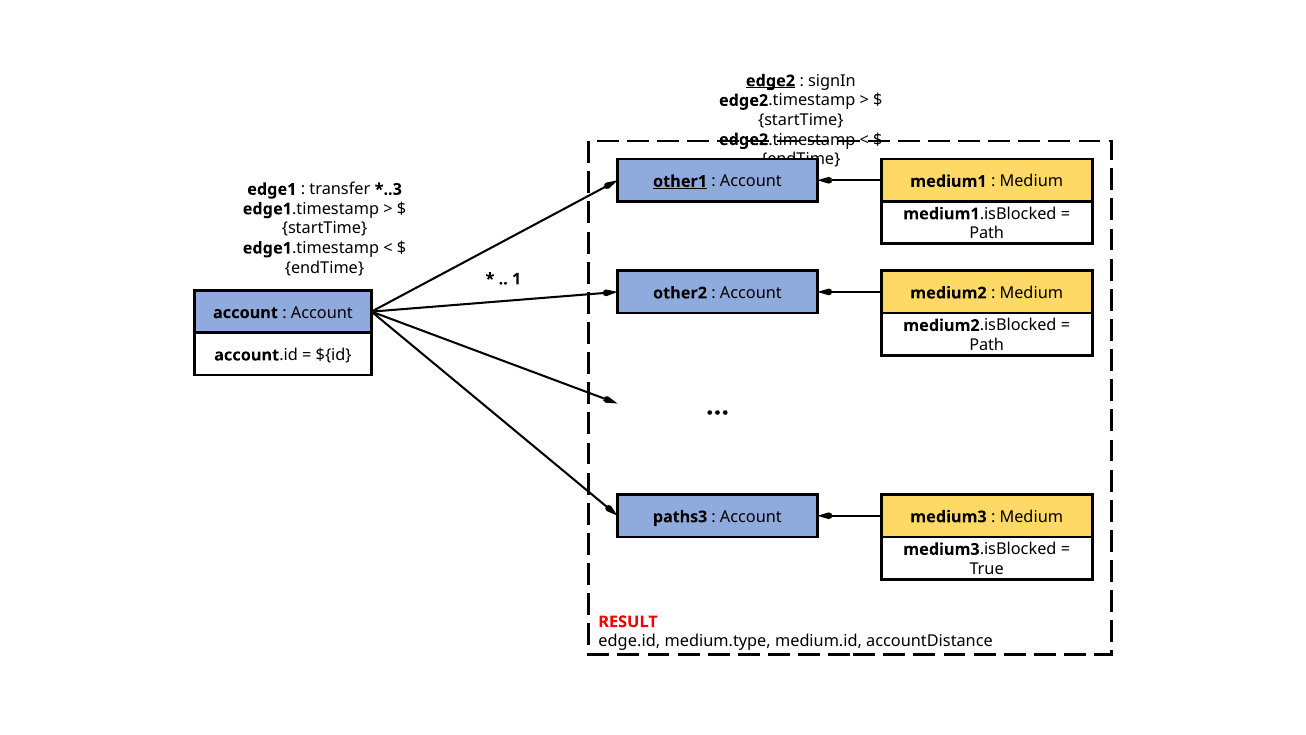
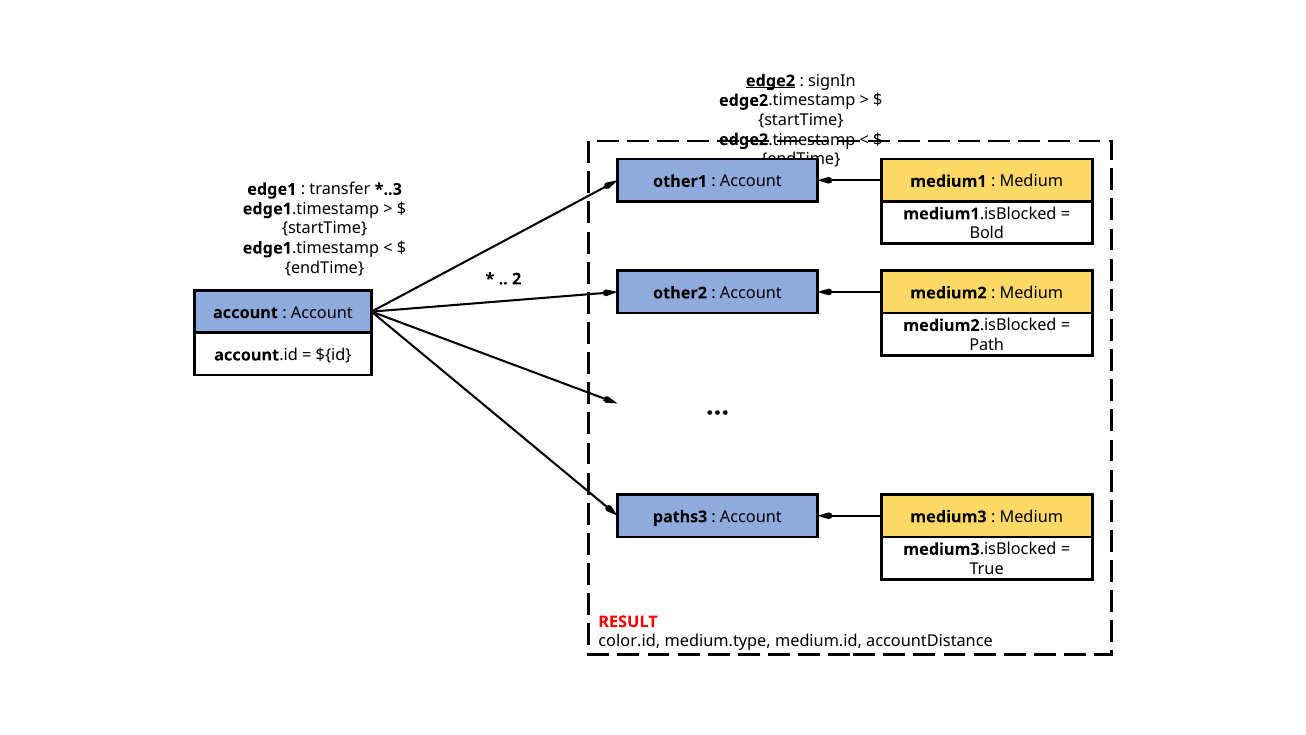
other1 underline: present -> none
Path at (987, 233): Path -> Bold
1: 1 -> 2
edge.id: edge.id -> color.id
